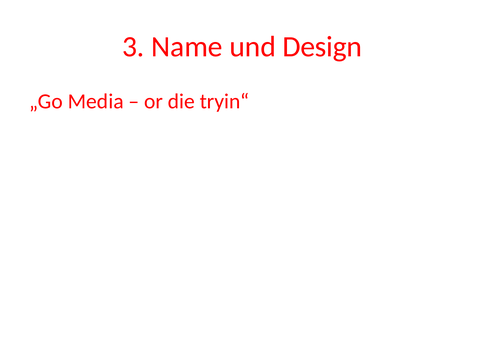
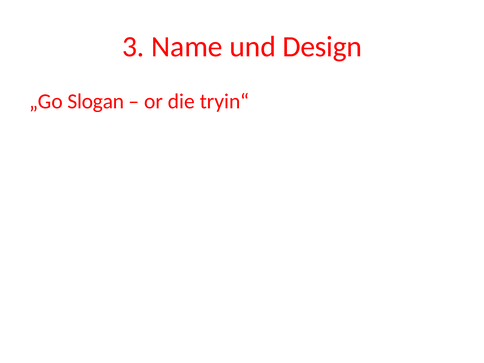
Media: Media -> Slogan
